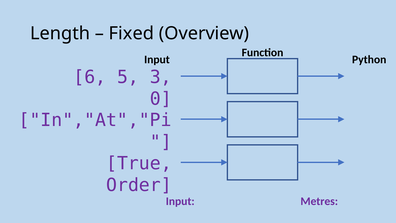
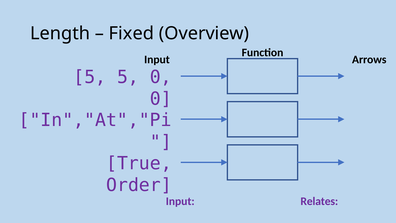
Python: Python -> Arrows
6 at (90, 77): 6 -> 5
5 3: 3 -> 0
Metres: Metres -> Relates
